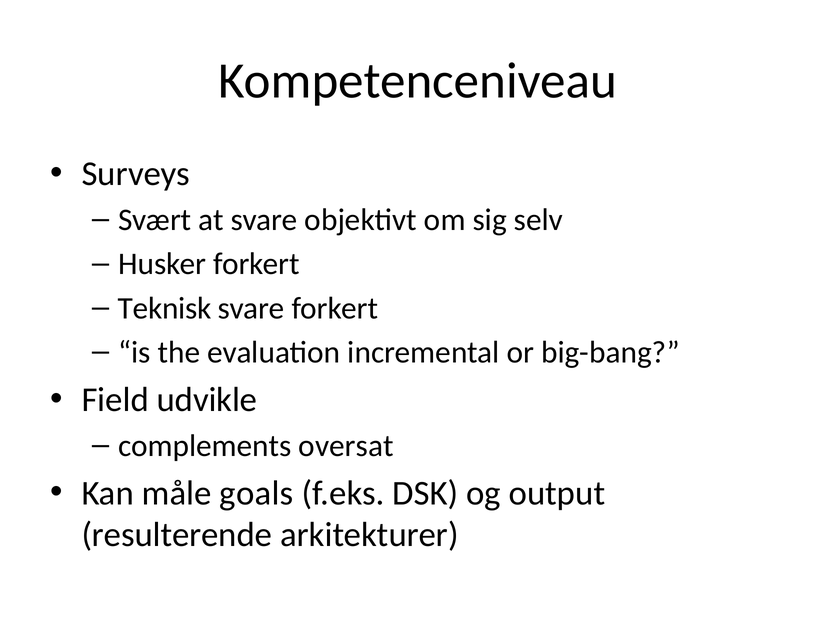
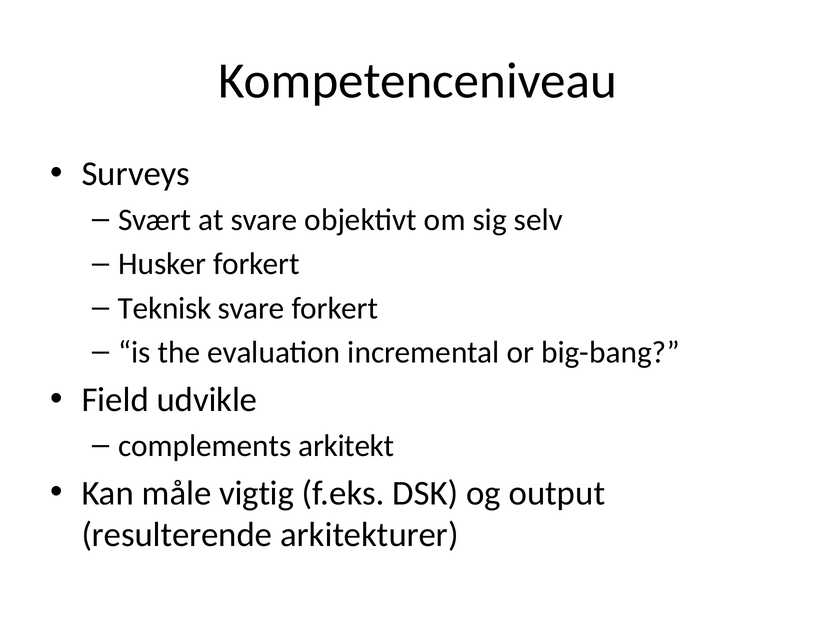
oversat: oversat -> arkitekt
goals: goals -> vigtig
